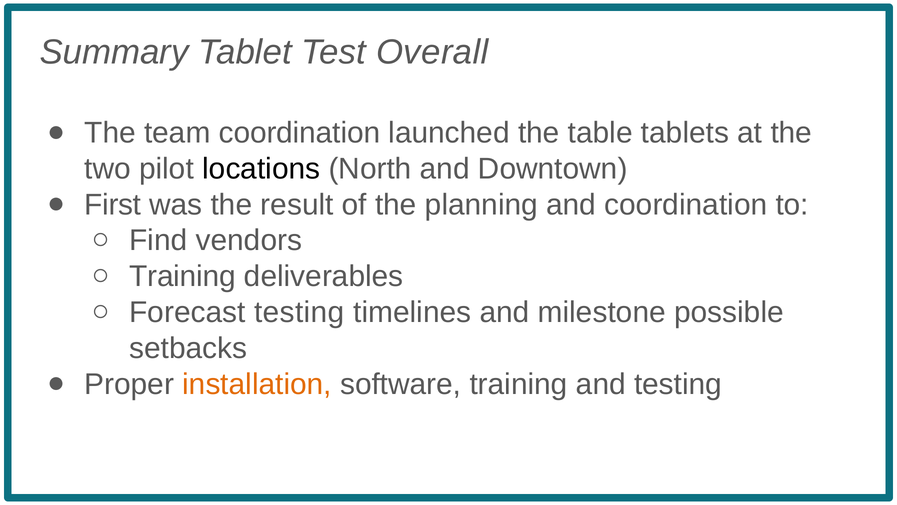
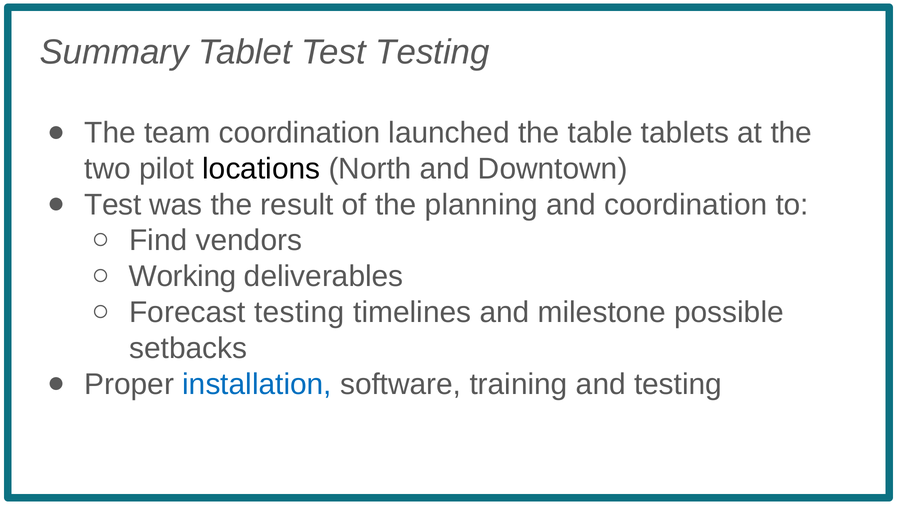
Test Overall: Overall -> Testing
First at (113, 204): First -> Test
Training at (183, 276): Training -> Working
installation colour: orange -> blue
